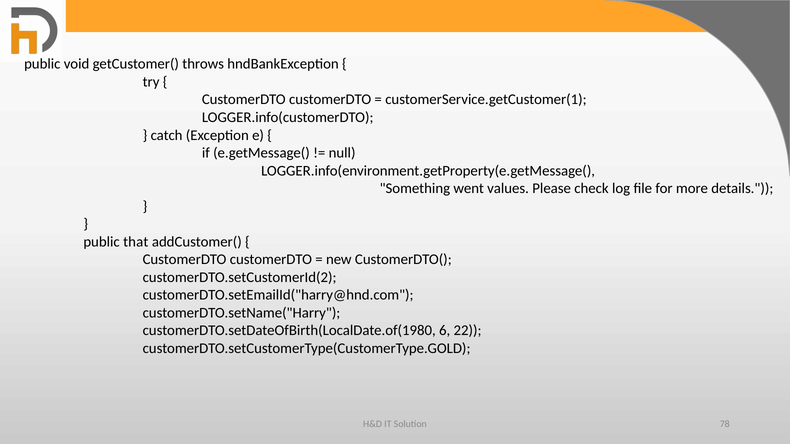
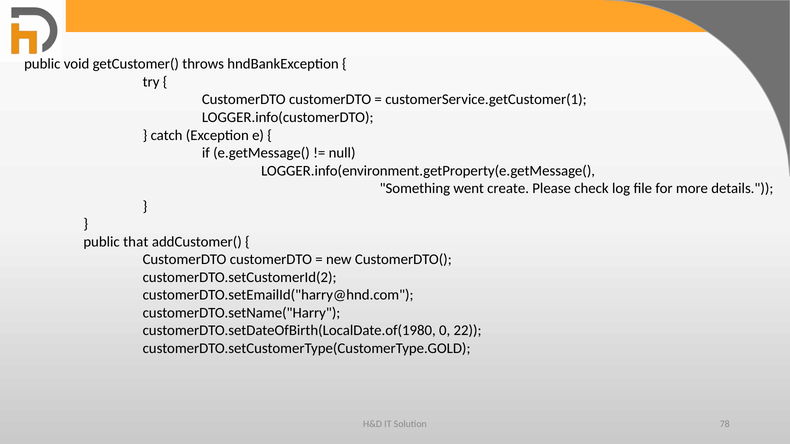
values: values -> create
6: 6 -> 0
